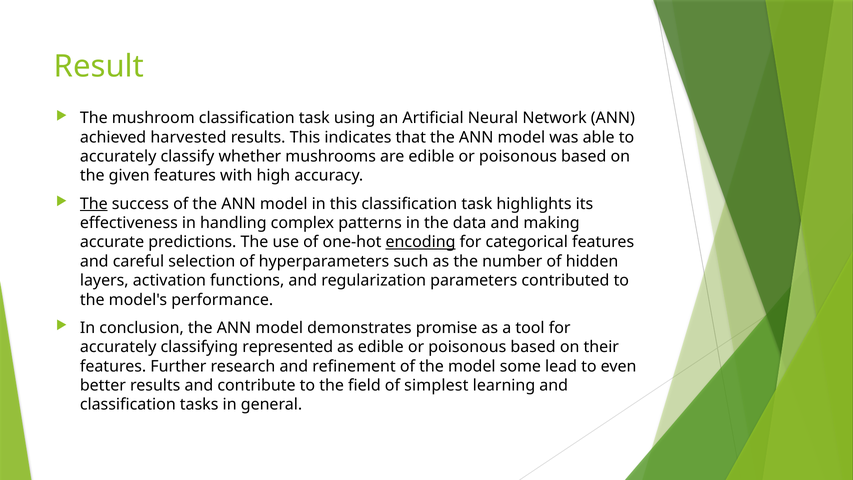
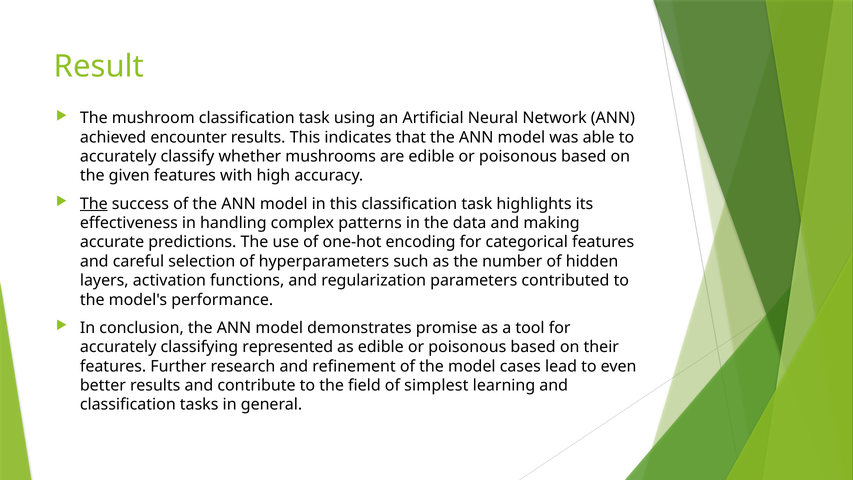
harvested: harvested -> encounter
encoding underline: present -> none
some: some -> cases
